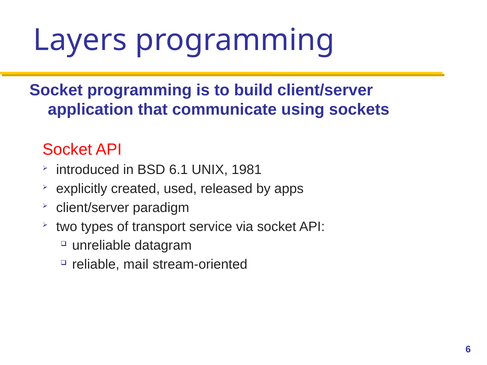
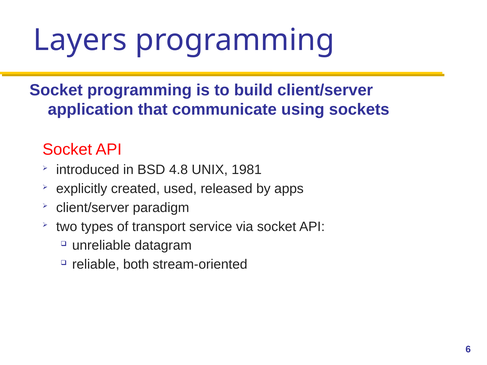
6.1: 6.1 -> 4.8
mail: mail -> both
